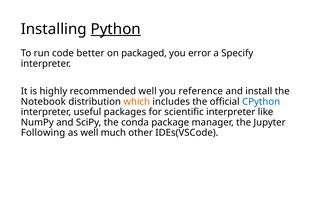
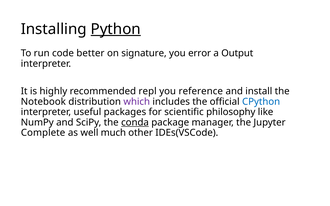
packaged: packaged -> signature
Specify: Specify -> Output
recommended well: well -> repl
which colour: orange -> purple
scientific interpreter: interpreter -> philosophy
conda underline: none -> present
Following: Following -> Complete
